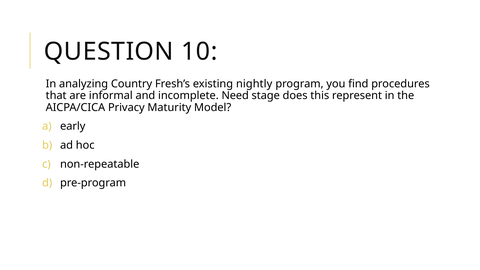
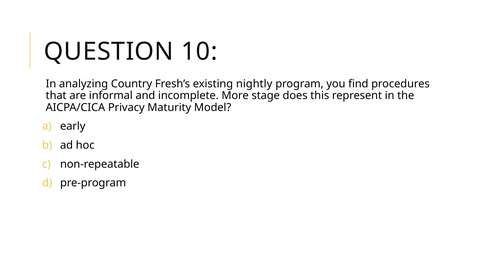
Need: Need -> More
